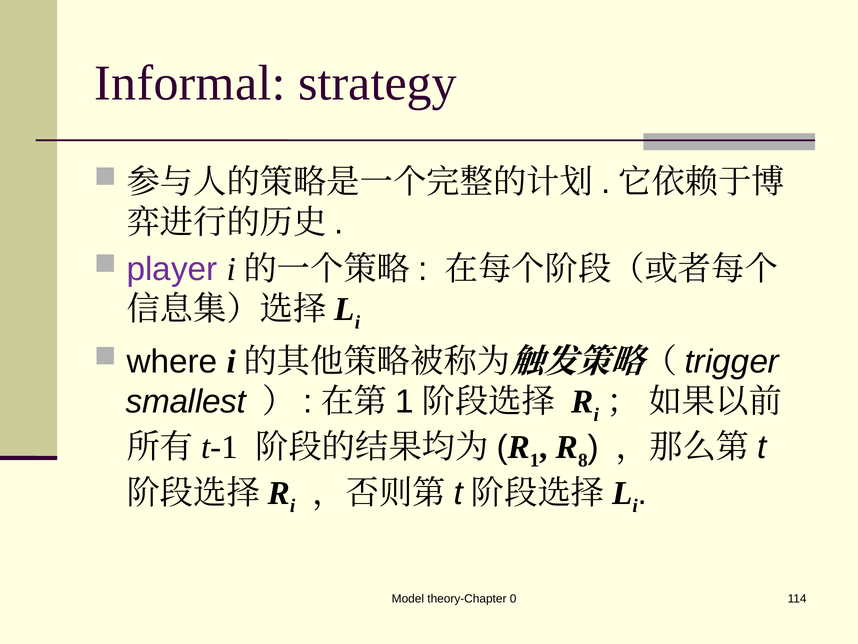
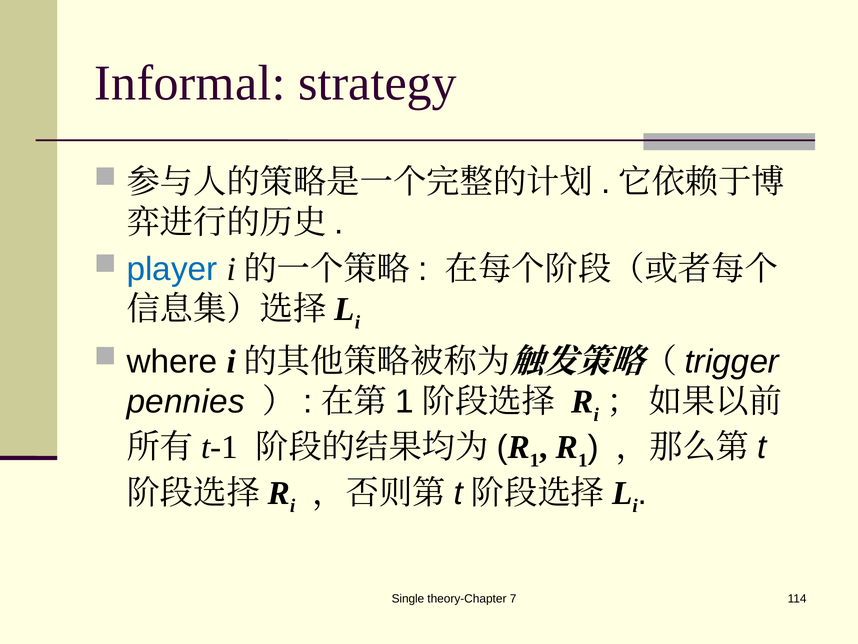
player colour: purple -> blue
smallest: smallest -> pennies
8 at (583, 460): 8 -> 1
Model: Model -> Single
0: 0 -> 7
